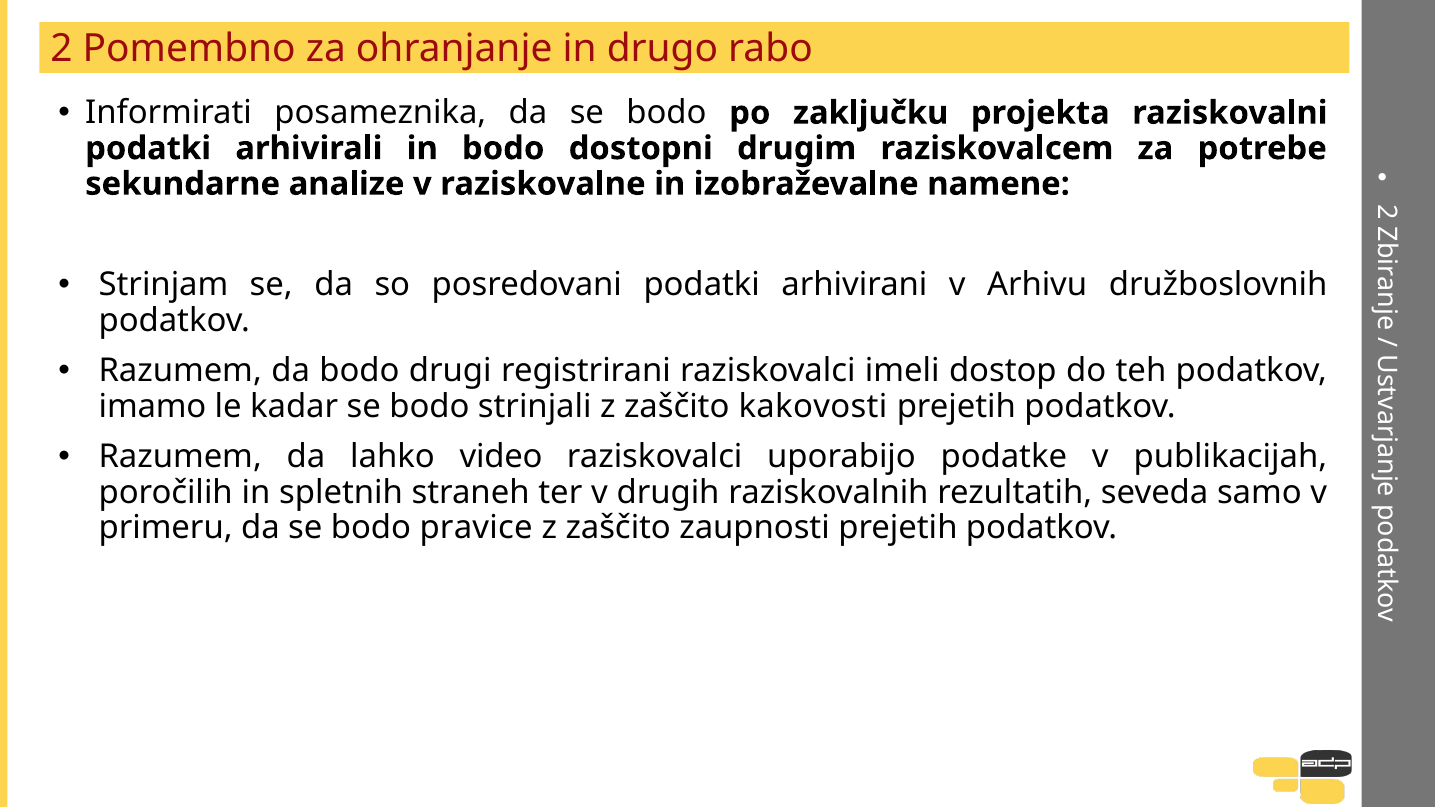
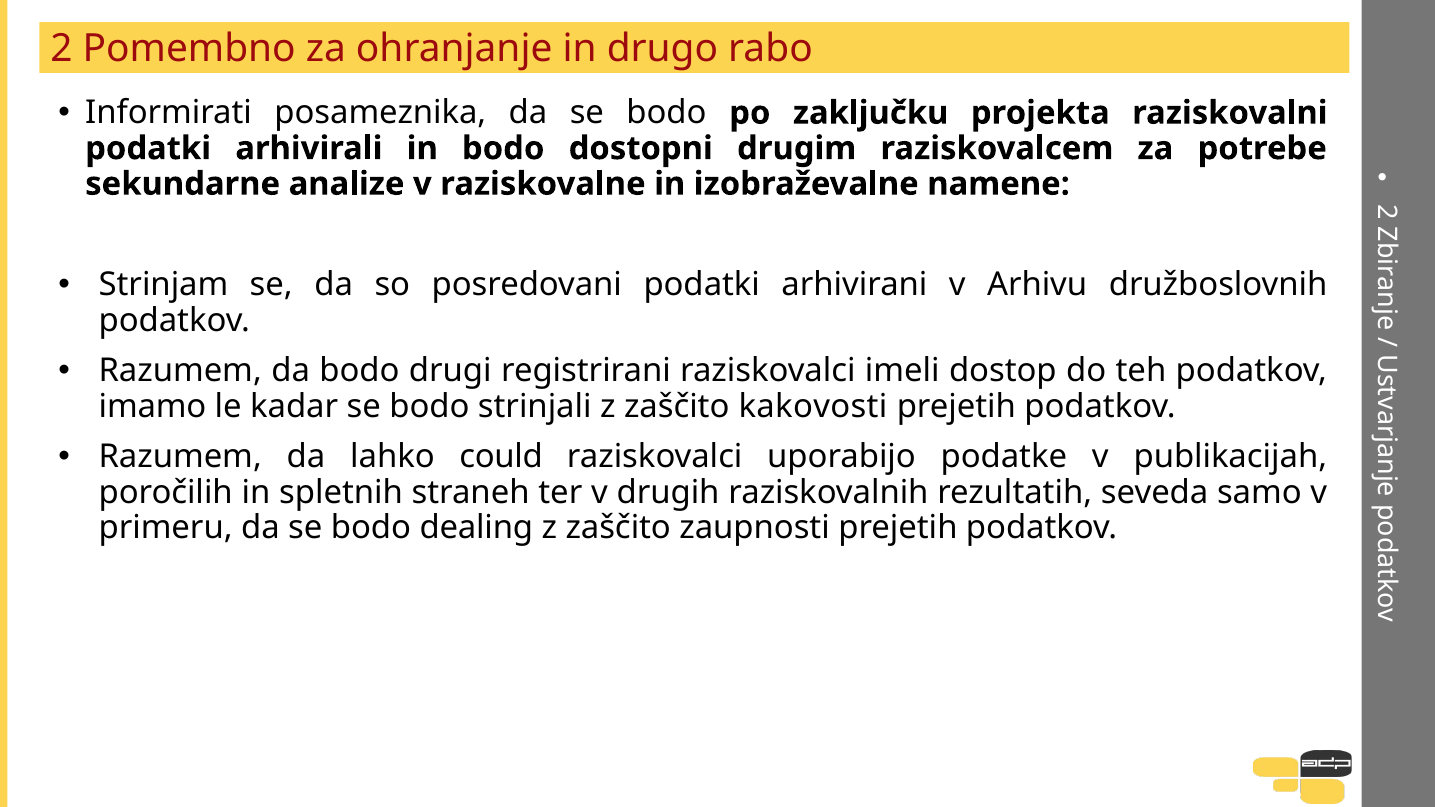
video: video -> could
pravice: pravice -> dealing
